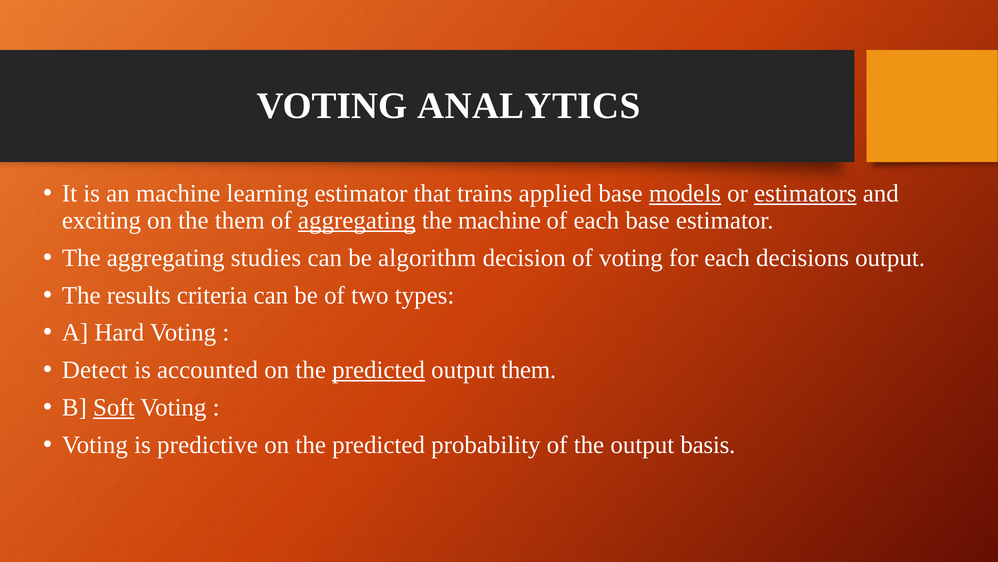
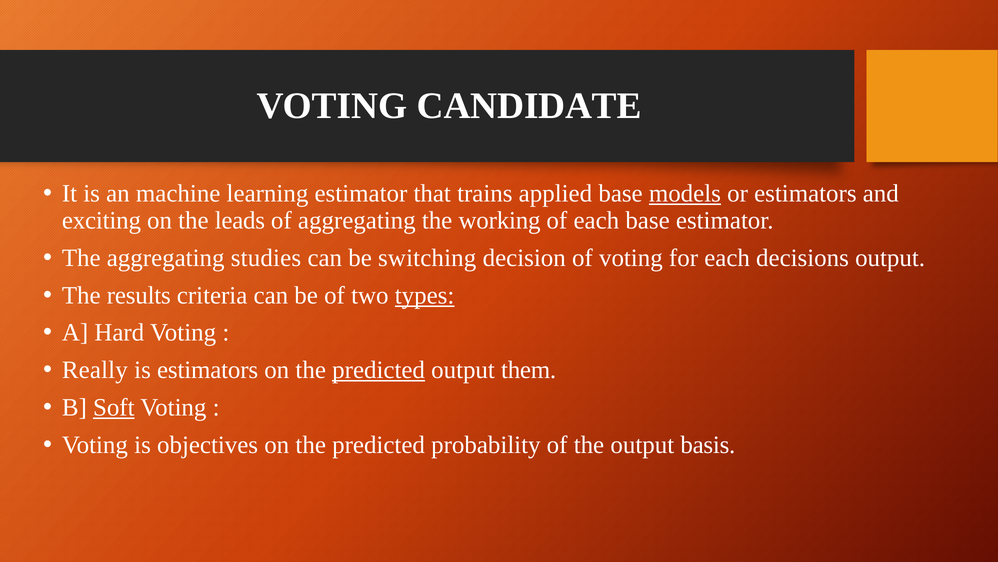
ANALYTICS: ANALYTICS -> CANDIDATE
estimators at (805, 193) underline: present -> none
the them: them -> leads
aggregating at (357, 220) underline: present -> none
the machine: machine -> working
algorithm: algorithm -> switching
types underline: none -> present
Detect: Detect -> Really
is accounted: accounted -> estimators
predictive: predictive -> objectives
